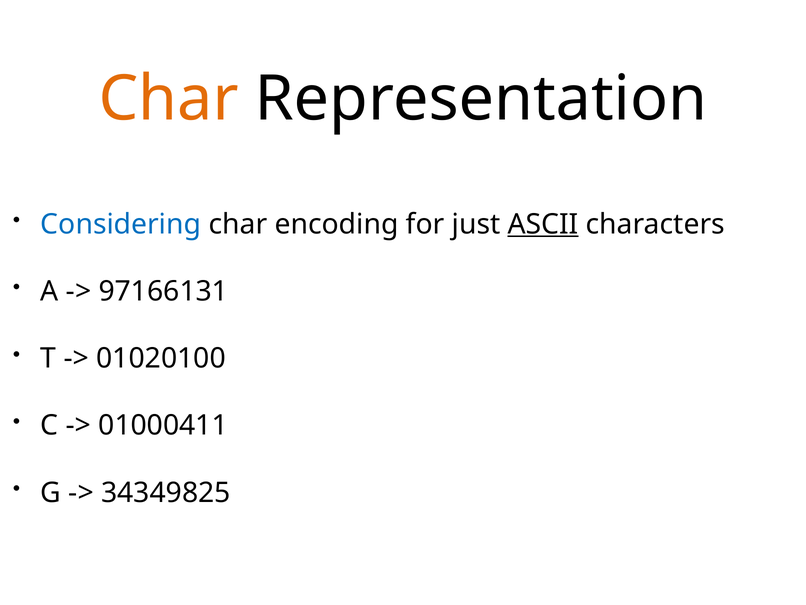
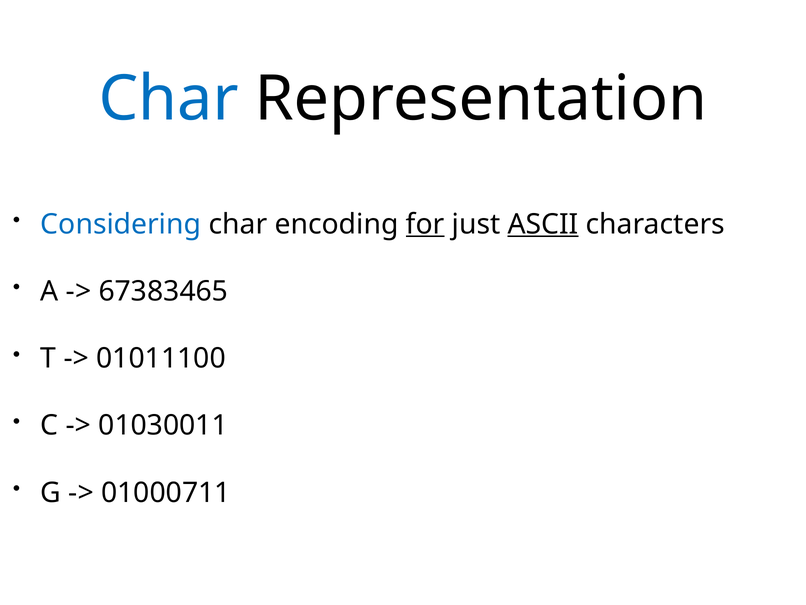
Char at (169, 99) colour: orange -> blue
for underline: none -> present
97166131: 97166131 -> 67383465
01020100: 01020100 -> 01011100
01000411: 01000411 -> 01030011
34349825: 34349825 -> 01000711
